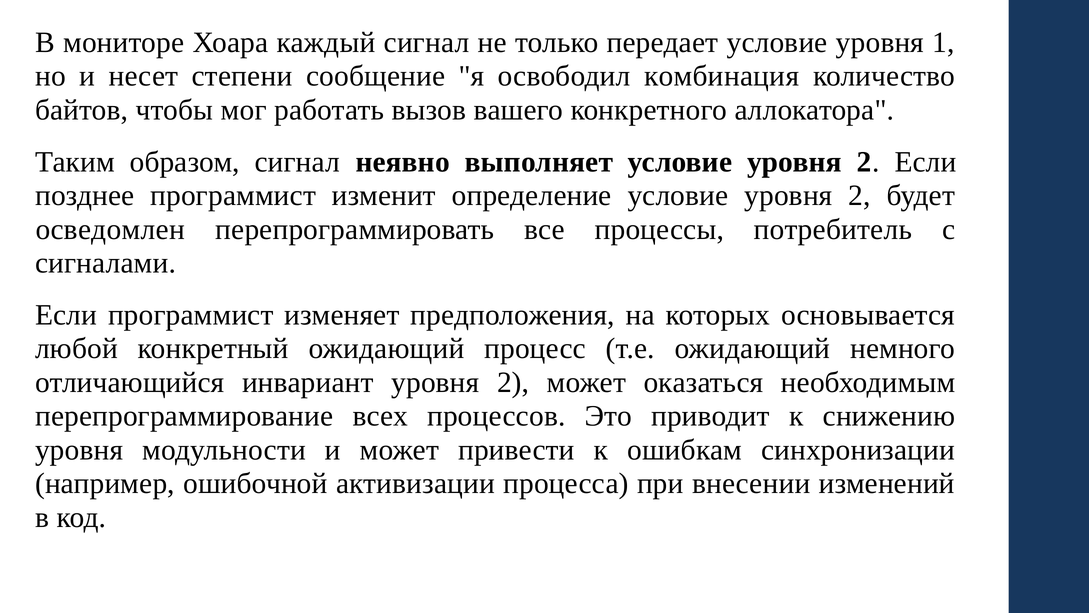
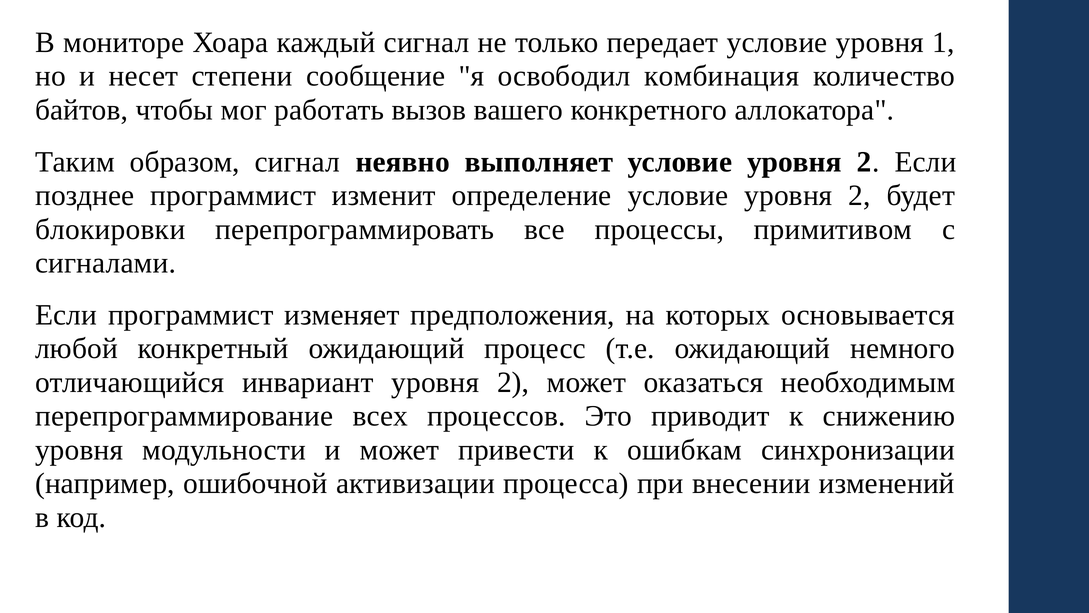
осведомлен: осведомлен -> блокировки
потребитель: потребитель -> примитивом
